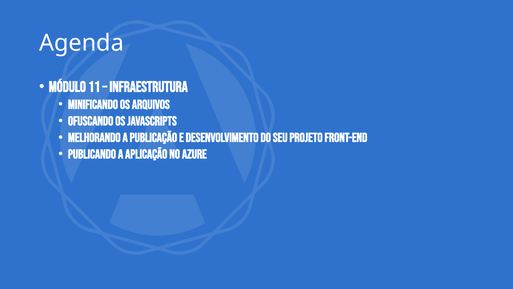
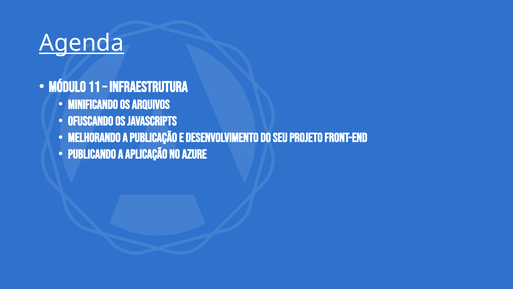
Agenda underline: none -> present
